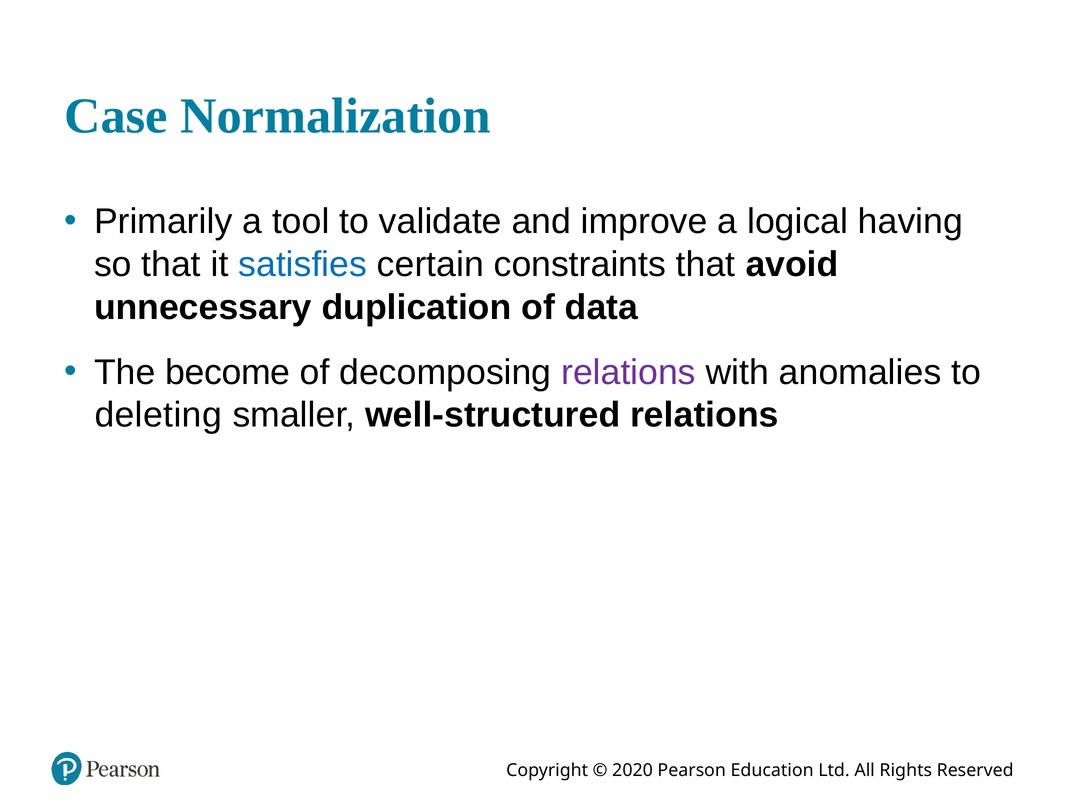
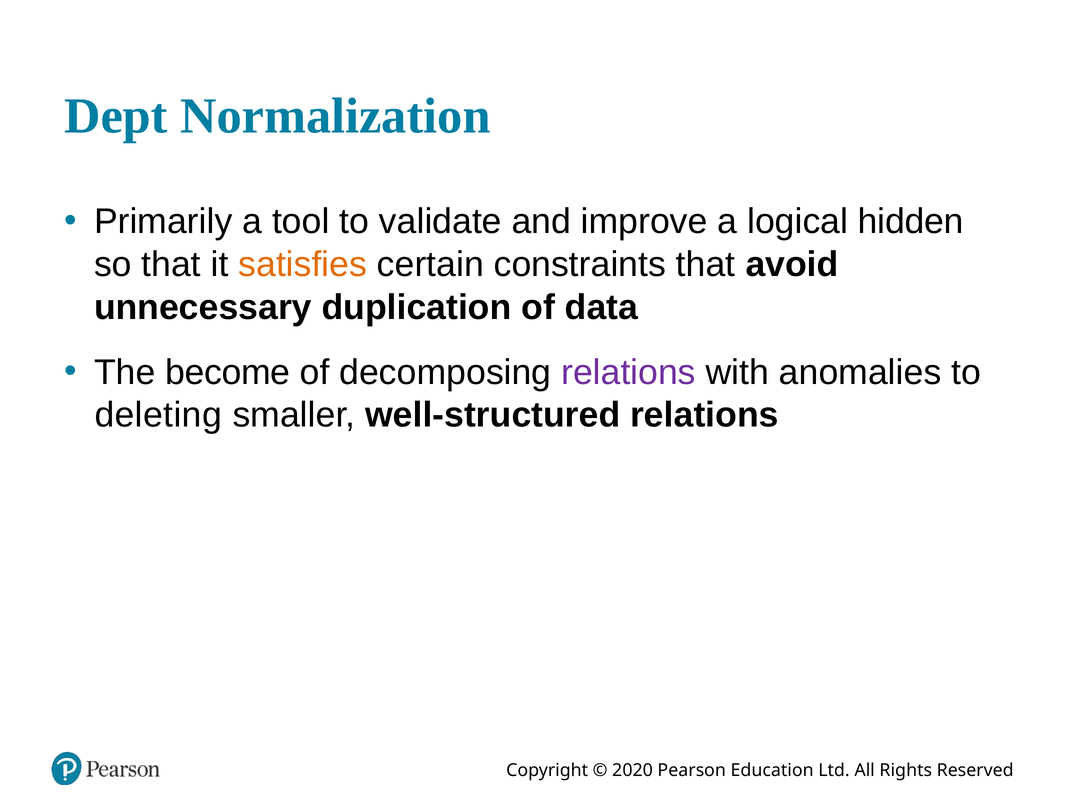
Case: Case -> Dept
having: having -> hidden
satisfies colour: blue -> orange
